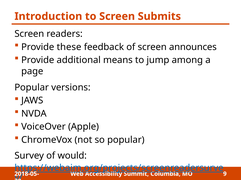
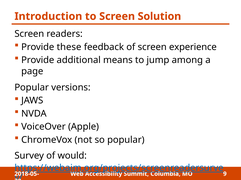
Submits: Submits -> Solution
announces: announces -> experience
